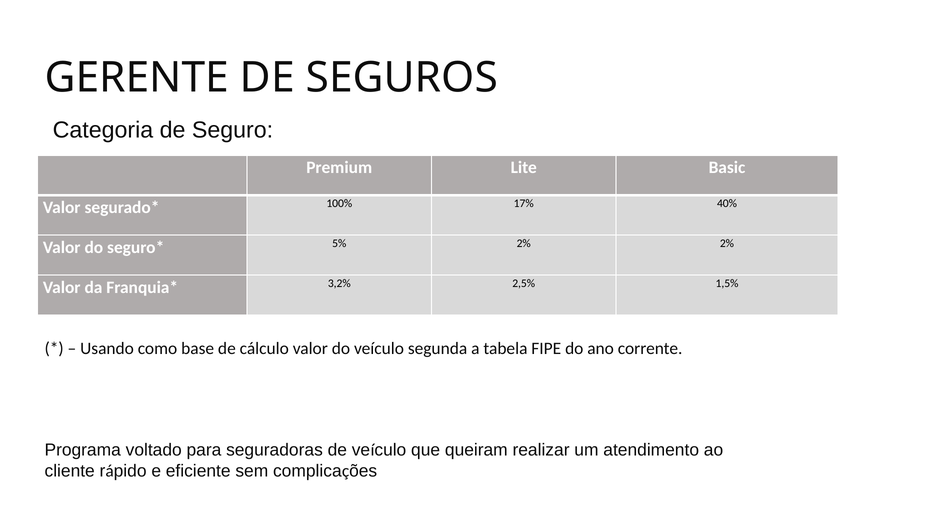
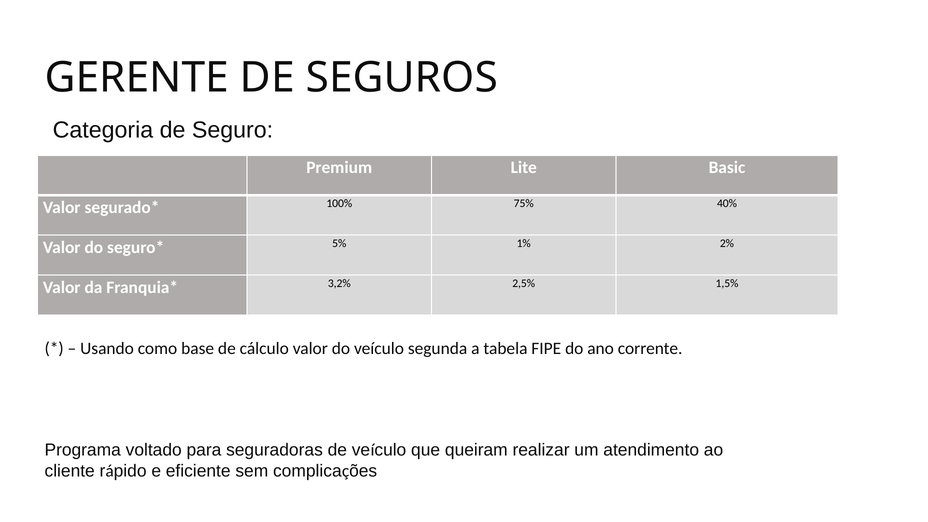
17%: 17% -> 75%
5% 2%: 2% -> 1%
